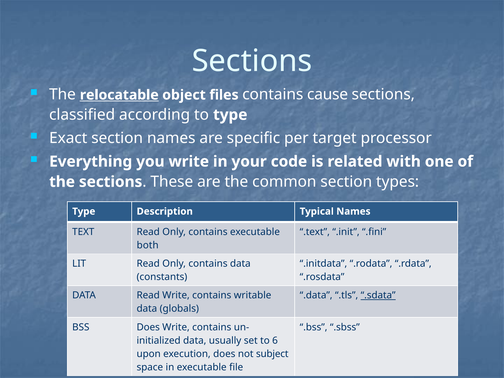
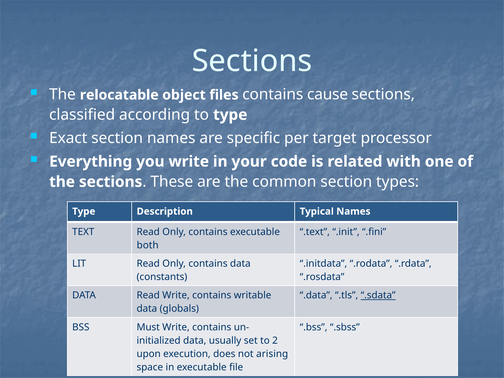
relocatable underline: present -> none
BSS Does: Does -> Must
6: 6 -> 2
subject: subject -> arising
